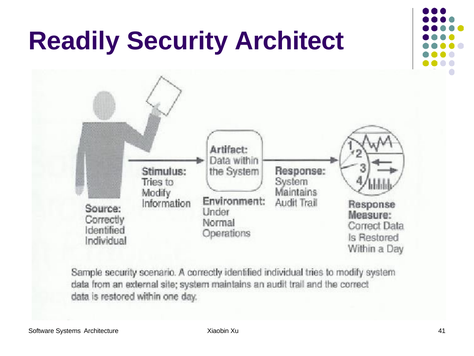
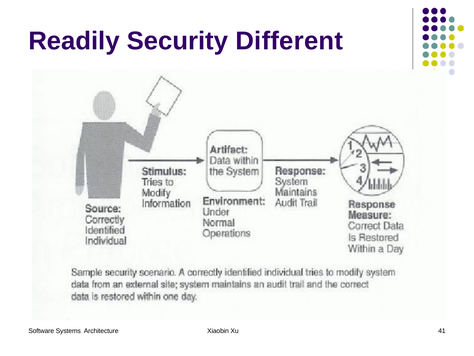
Architect: Architect -> Different
